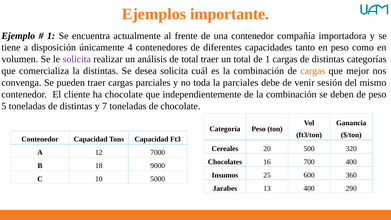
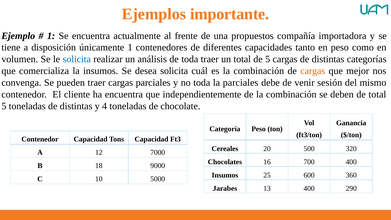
una contenedor: contenedor -> propuestos
únicamente 4: 4 -> 1
solicita at (77, 59) colour: purple -> blue
de total: total -> toda
de 1: 1 -> 5
la distintas: distintas -> insumos
ha chocolate: chocolate -> encuentra
de peso: peso -> total
7: 7 -> 4
